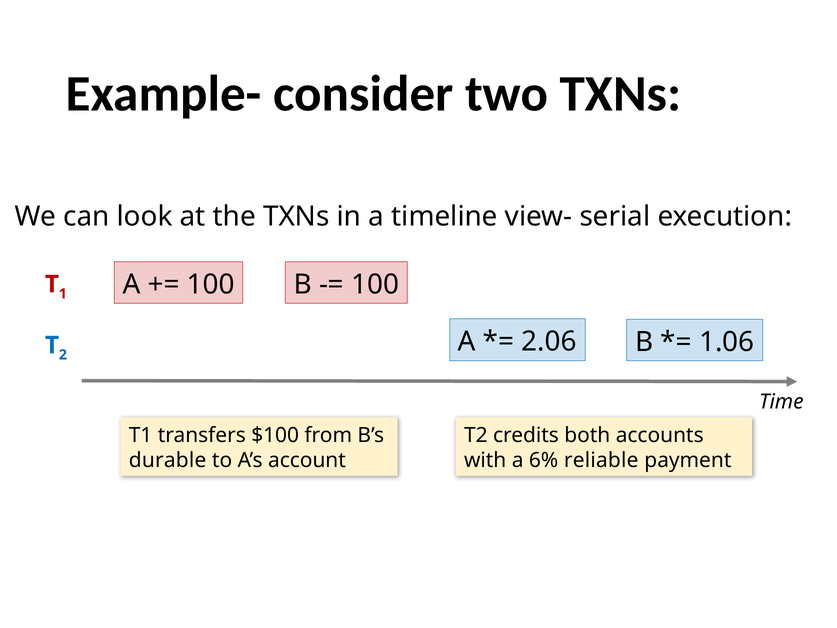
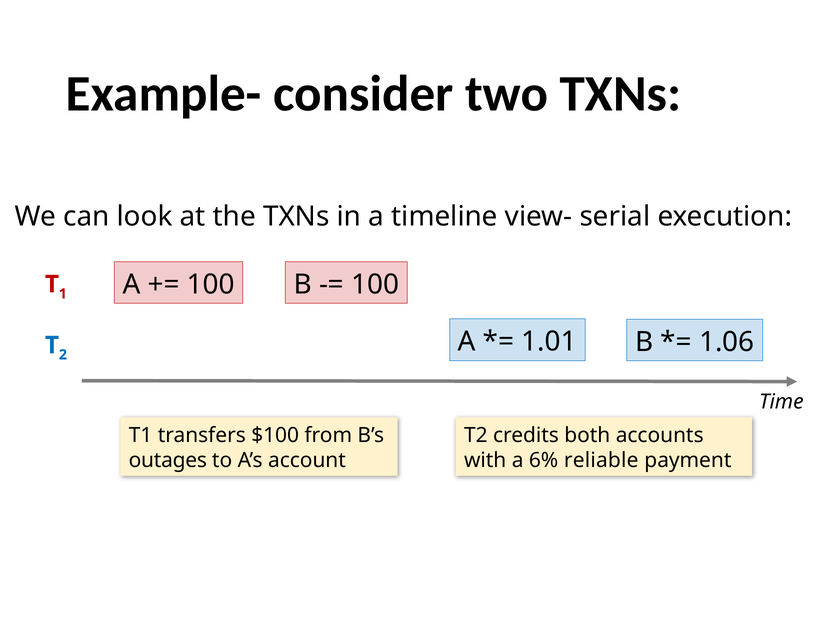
2.06: 2.06 -> 1.01
durable: durable -> outages
